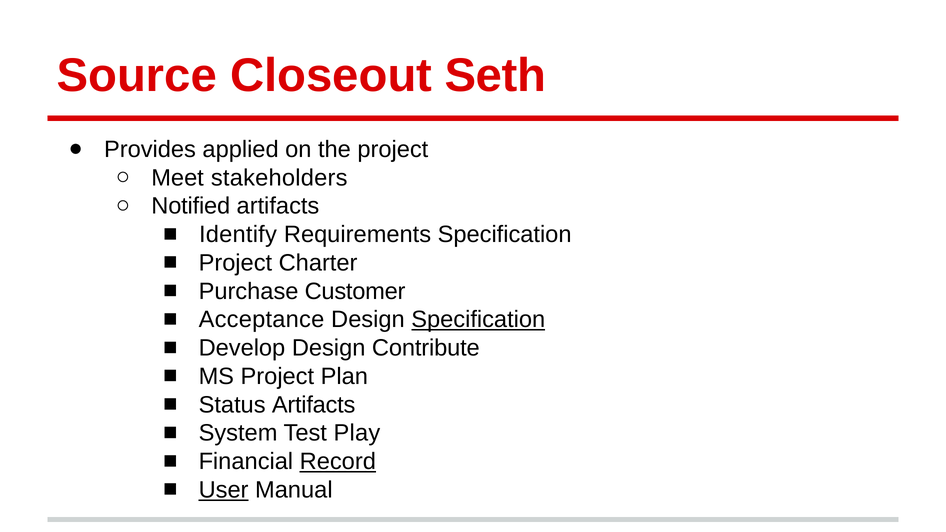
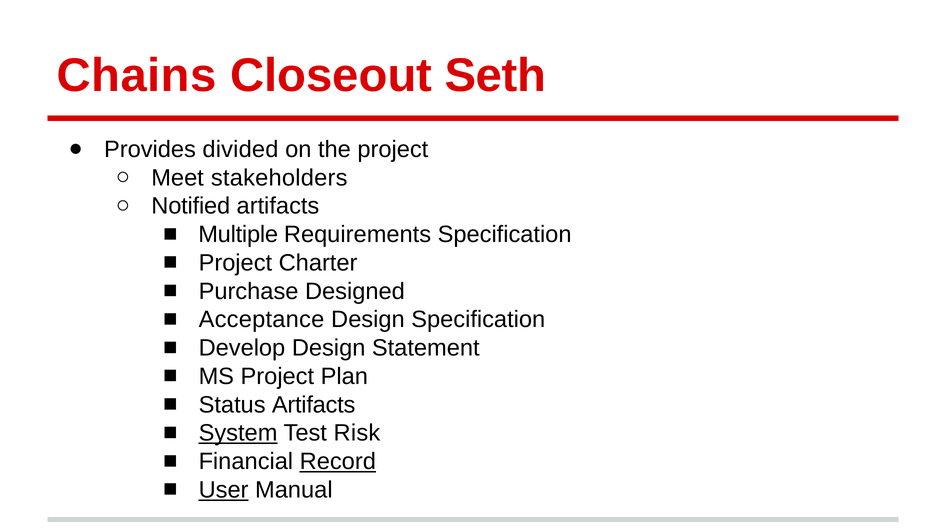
Source: Source -> Chains
applied: applied -> divided
Identify: Identify -> Multiple
Customer: Customer -> Designed
Specification at (478, 320) underline: present -> none
Contribute: Contribute -> Statement
System underline: none -> present
Play: Play -> Risk
